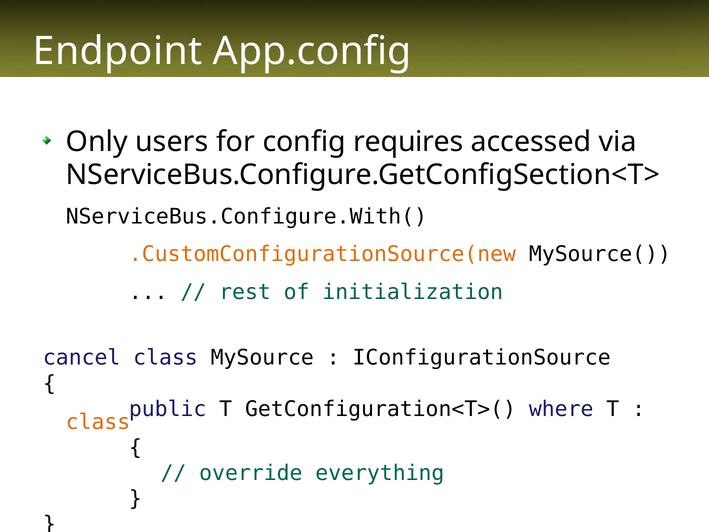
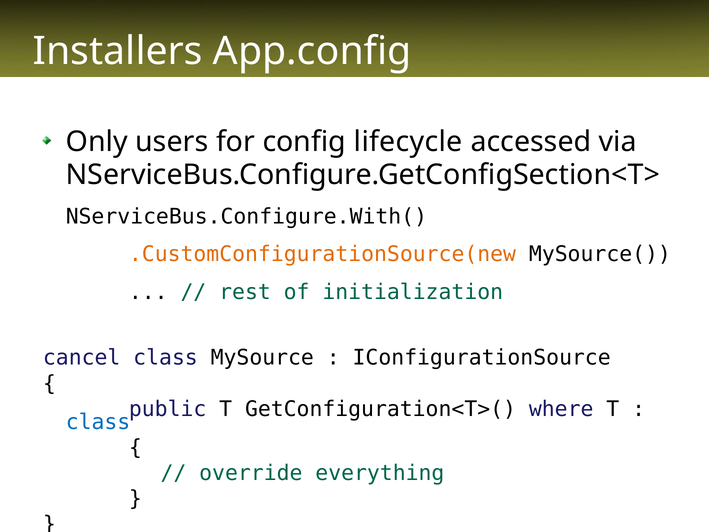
Endpoint: Endpoint -> Installers
requires: requires -> lifecycle
class at (98, 422) colour: orange -> blue
